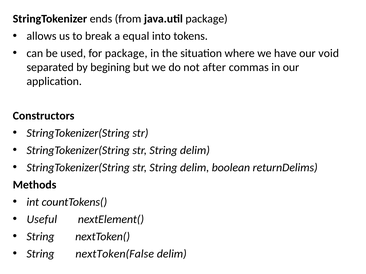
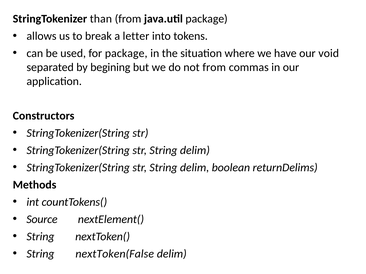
ends: ends -> than
equal: equal -> letter
not after: after -> from
Useful: Useful -> Source
